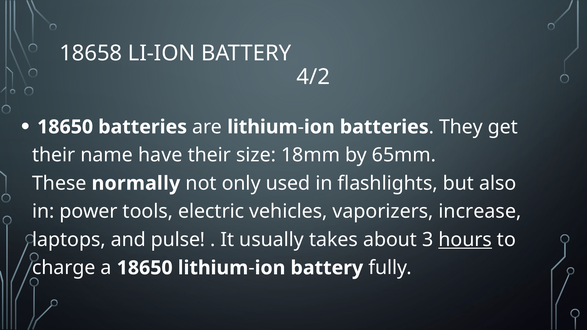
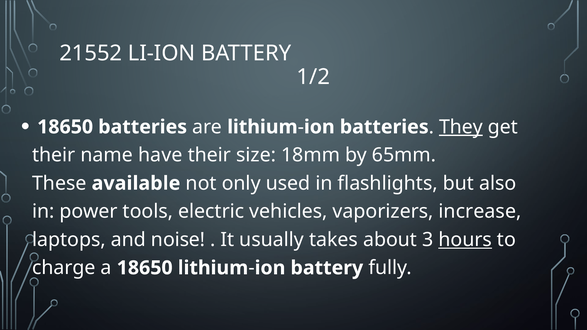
18658: 18658 -> 21552
4/2: 4/2 -> 1/2
They underline: none -> present
normally: normally -> available
pulse: pulse -> noise
